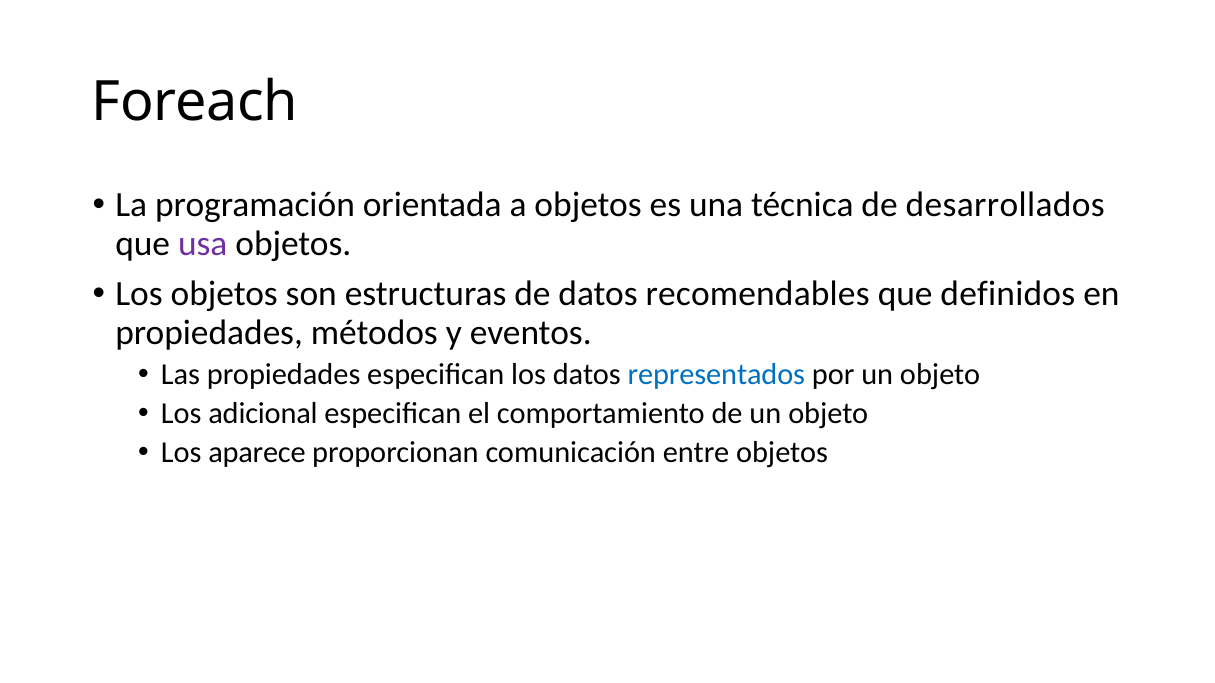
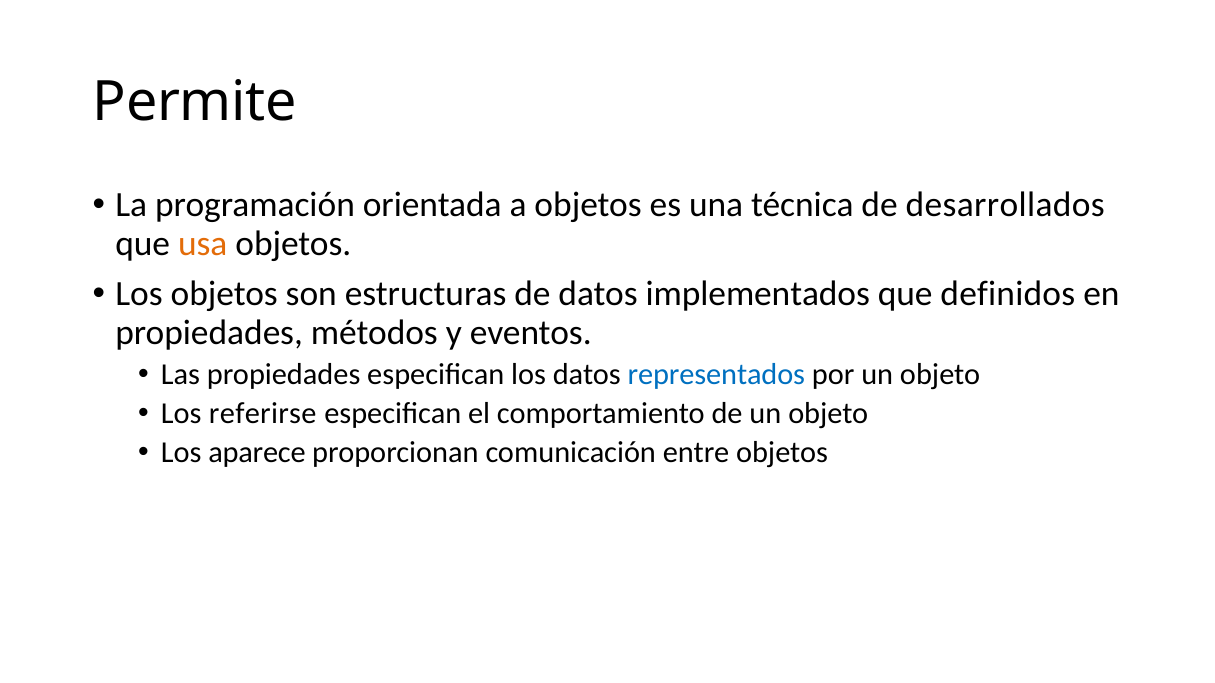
Foreach: Foreach -> Permite
usa colour: purple -> orange
recomendables: recomendables -> implementados
adicional: adicional -> referirse
